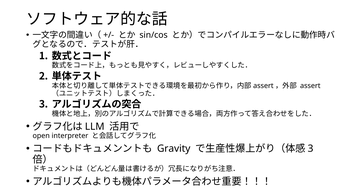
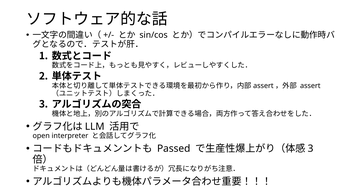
Gravity: Gravity -> Passed
